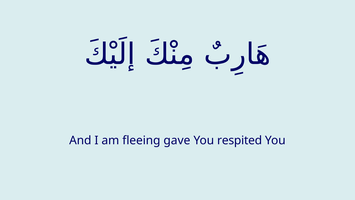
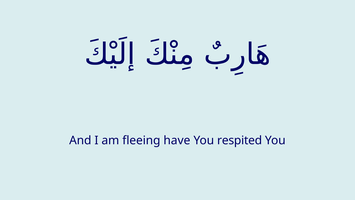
gave: gave -> have
